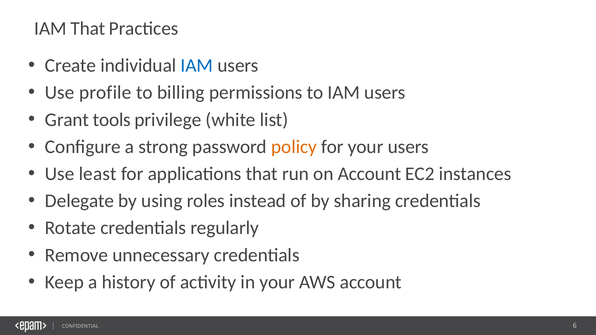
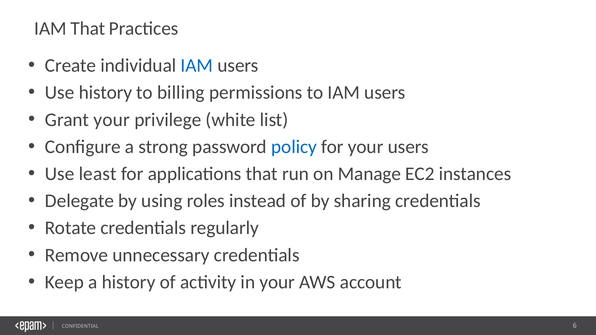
Use profile: profile -> history
Grant tools: tools -> your
policy colour: orange -> blue
on Account: Account -> Manage
